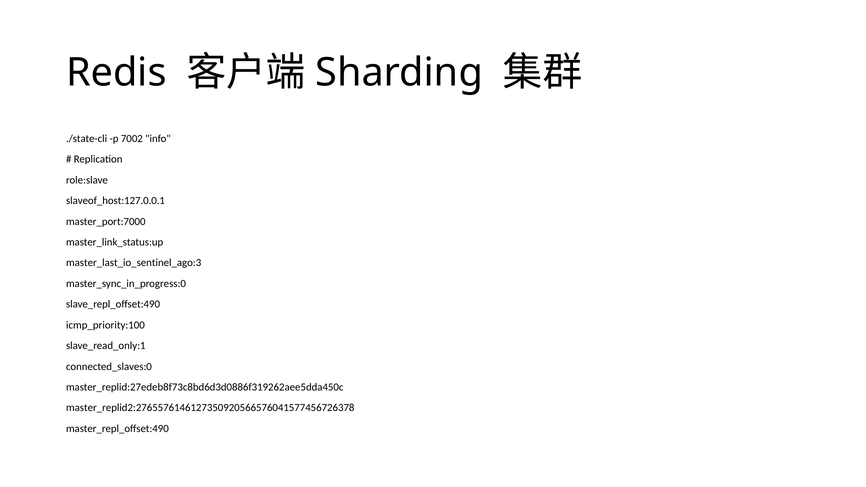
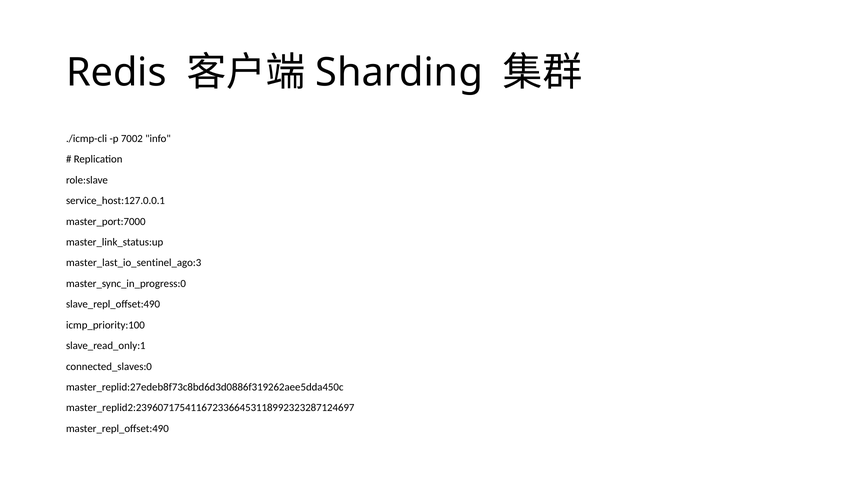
./state-cli: ./state-cli -> ./icmp-cli
slaveof_host:127.0.0.1: slaveof_host:127.0.0.1 -> service_host:127.0.0.1
master_replid2:2765576146127350920566576041577456726378: master_replid2:2765576146127350920566576041577456726378 -> master_replid2:2396071754116723366453118992323287124697
